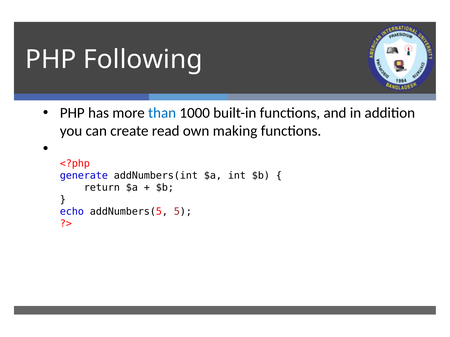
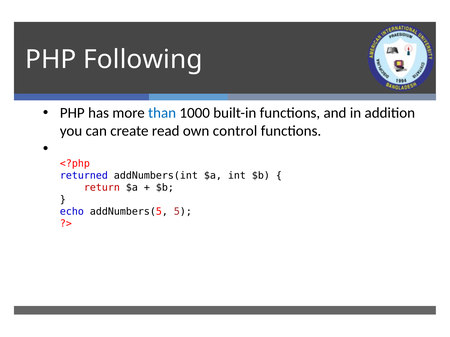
making: making -> control
generate: generate -> returned
return colour: black -> red
